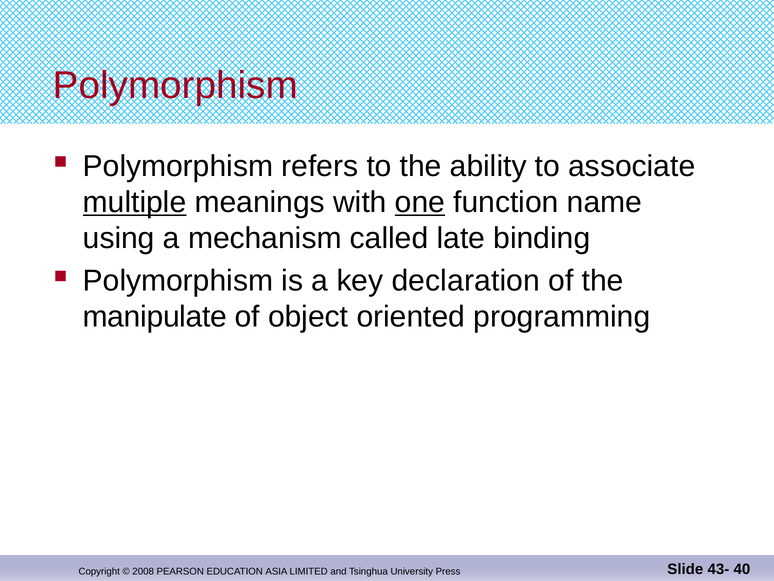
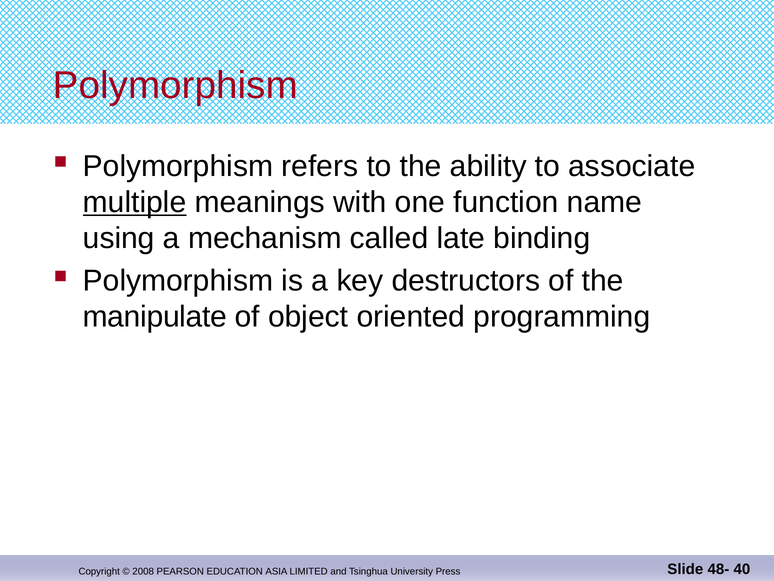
one underline: present -> none
declaration: declaration -> destructors
43-: 43- -> 48-
